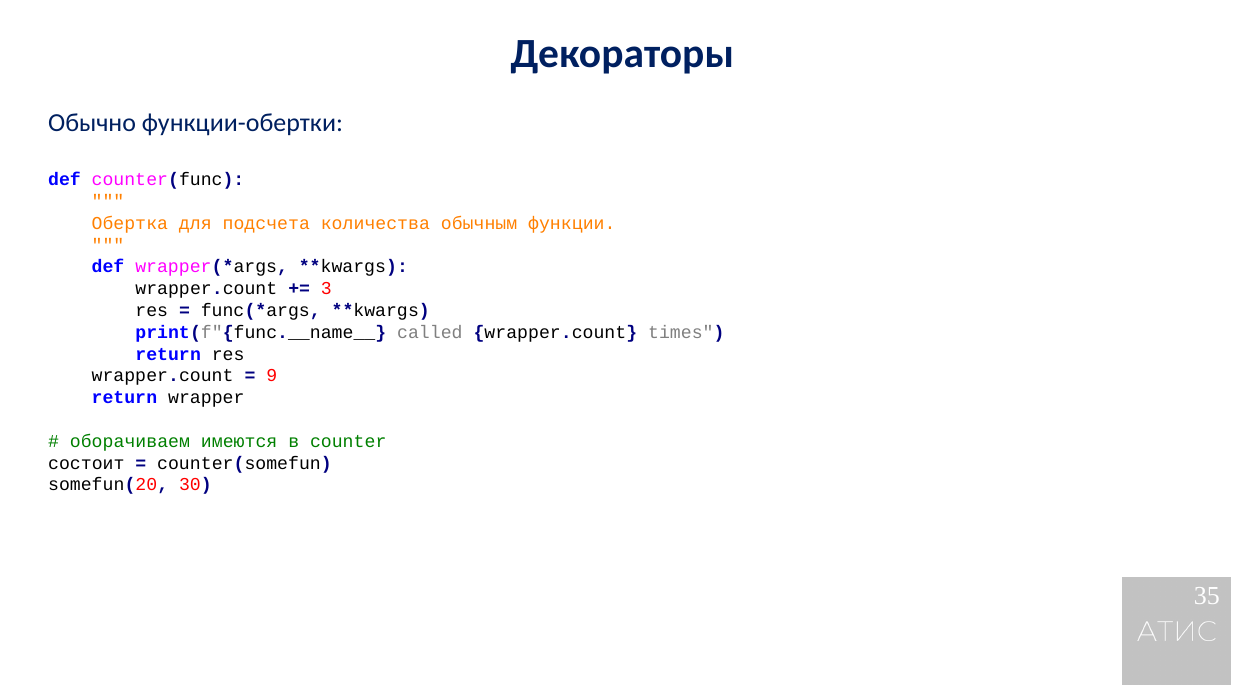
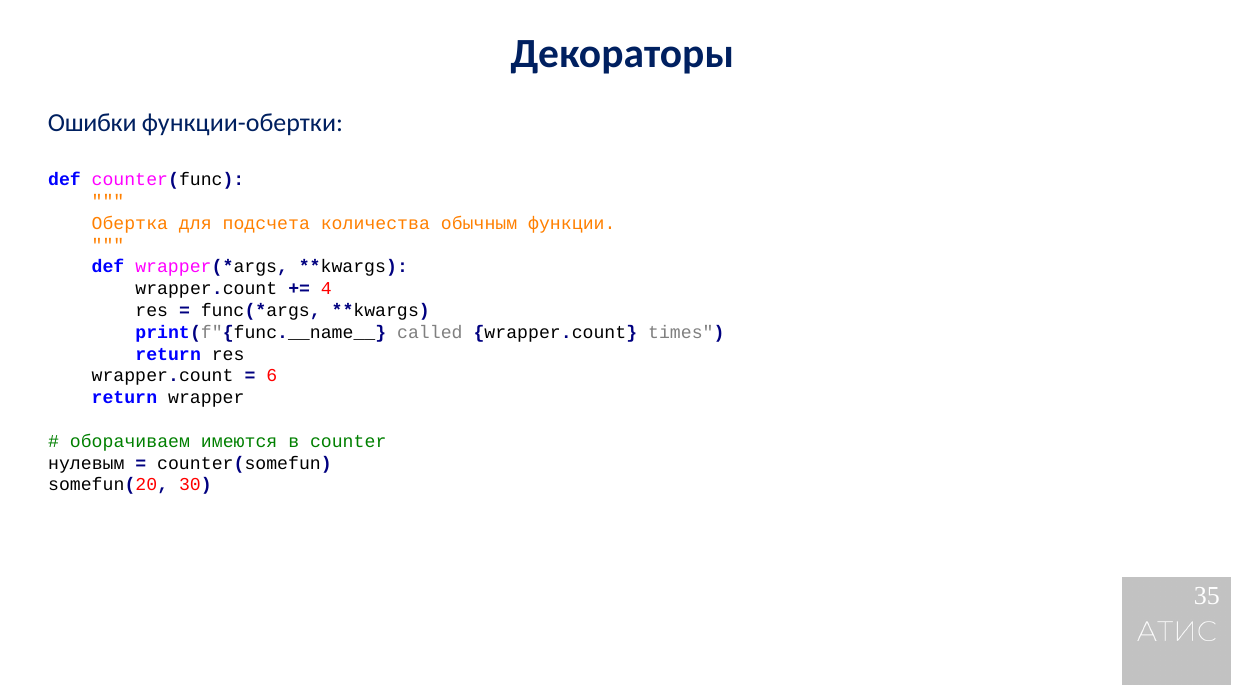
Обычно: Обычно -> Ошибки
3: 3 -> 4
9: 9 -> 6
состоит: состоит -> нулевым
